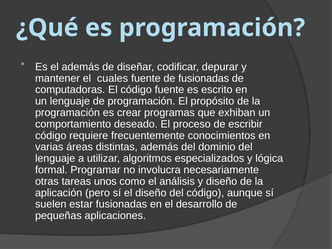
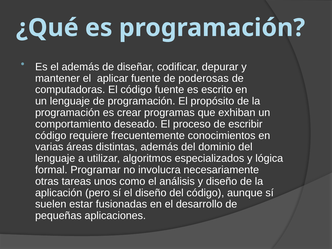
cuales: cuales -> aplicar
de fusionadas: fusionadas -> poderosas
